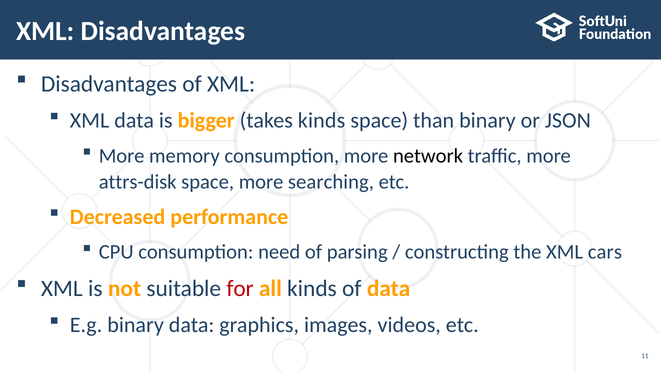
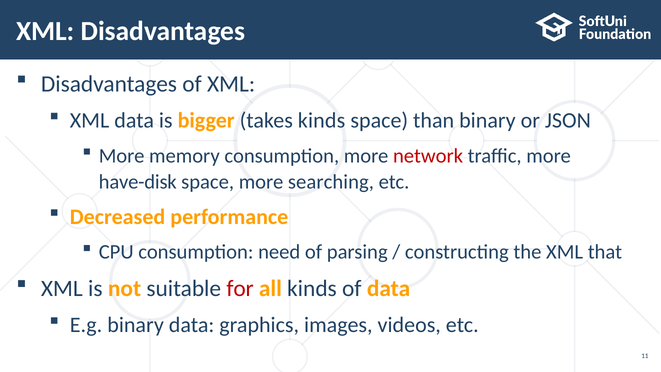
network colour: black -> red
attrs-disk: attrs-disk -> have-disk
cars: cars -> that
